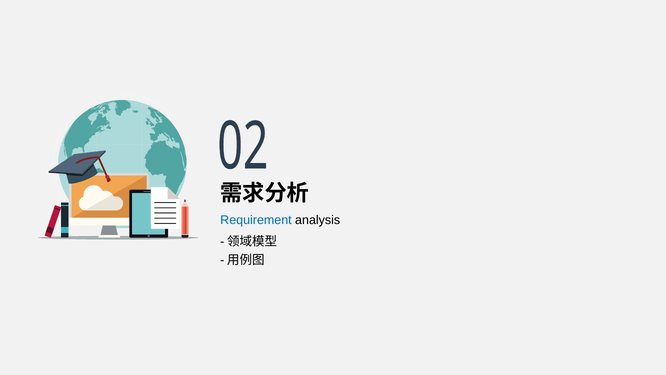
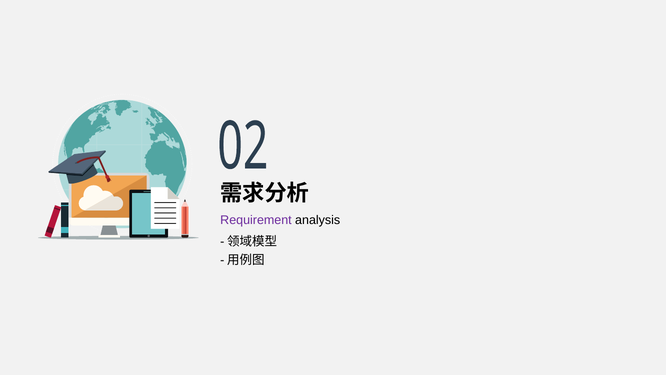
Requirement colour: blue -> purple
